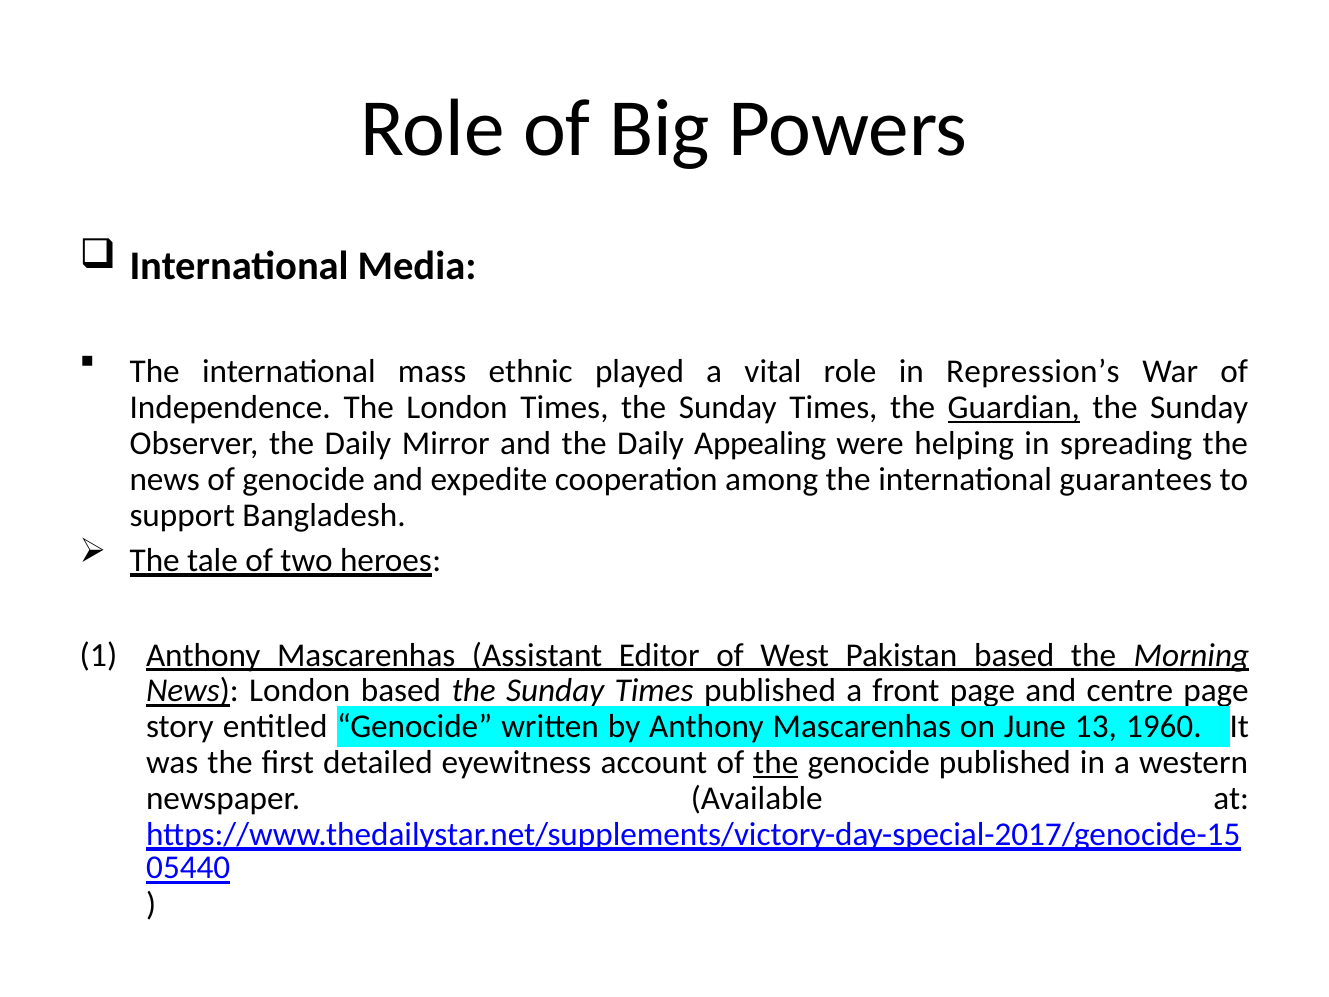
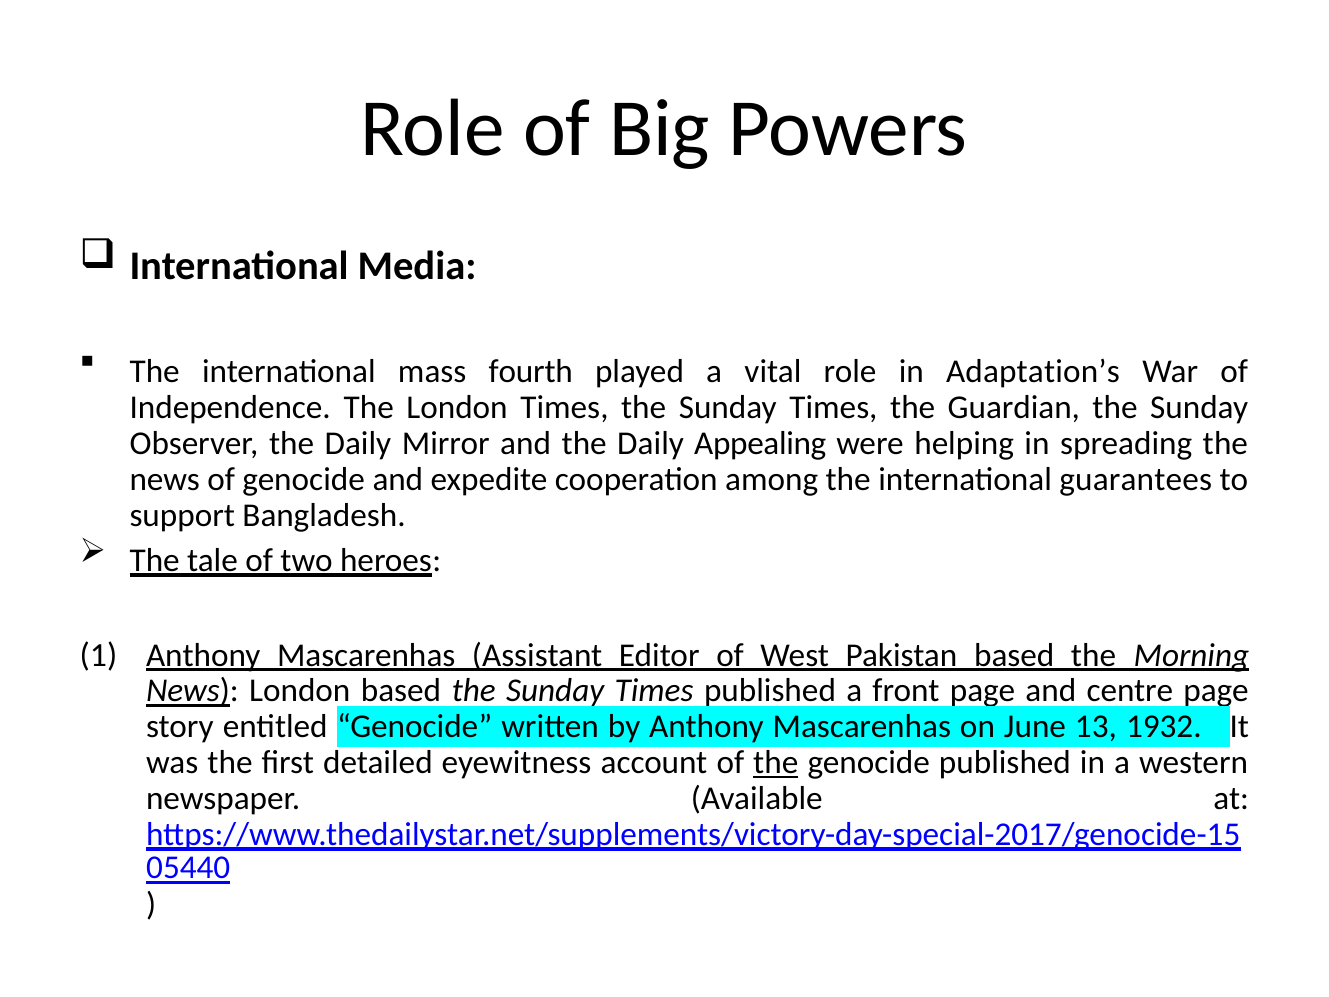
ethnic: ethnic -> fourth
Repression’s: Repression’s -> Adaptation’s
Guardian underline: present -> none
1960: 1960 -> 1932
